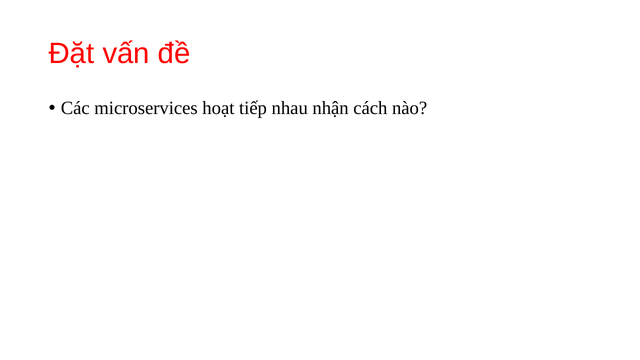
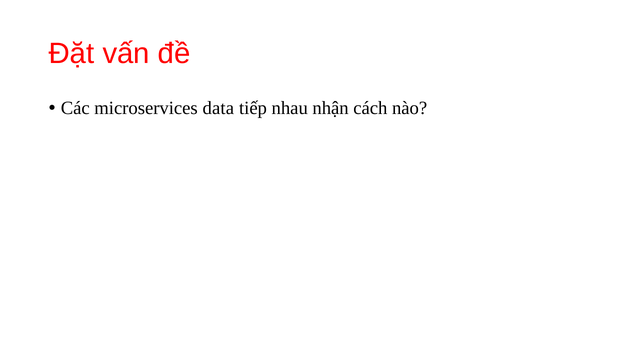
hoạt: hoạt -> data
